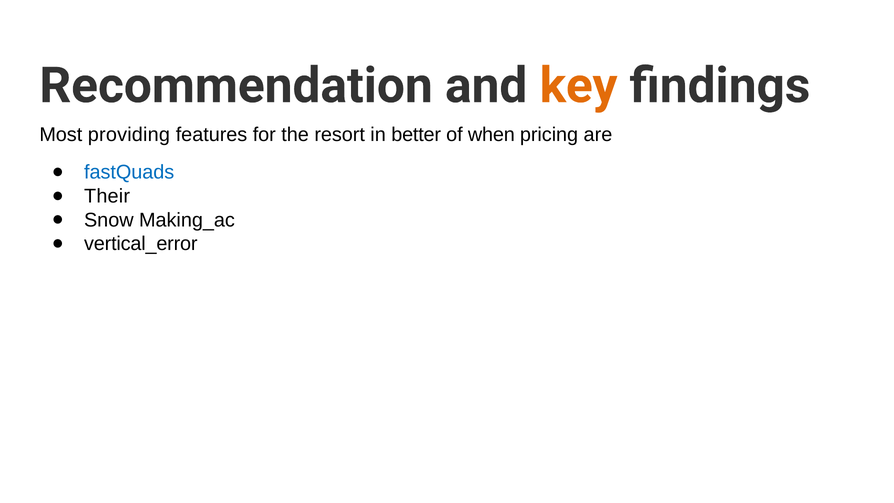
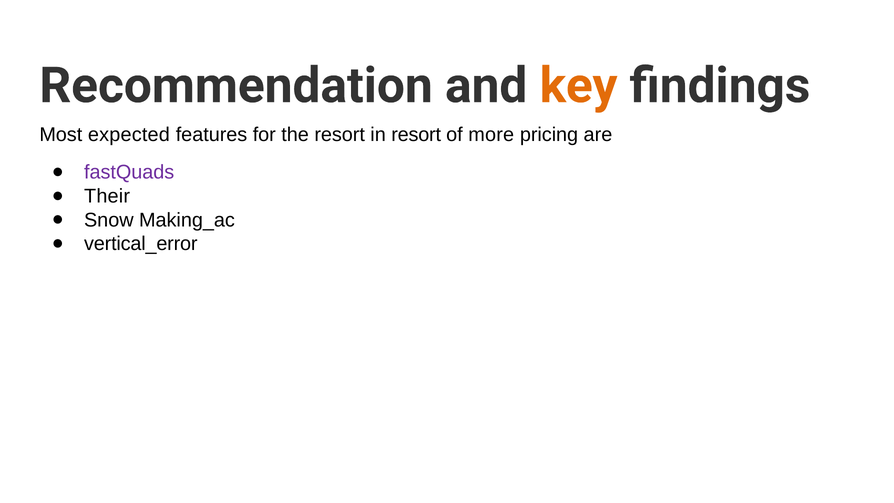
providing: providing -> expected
in better: better -> resort
when: when -> more
fastQuads colour: blue -> purple
